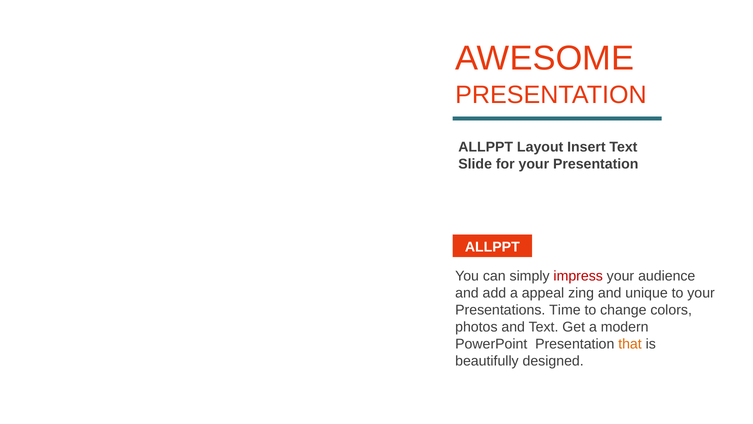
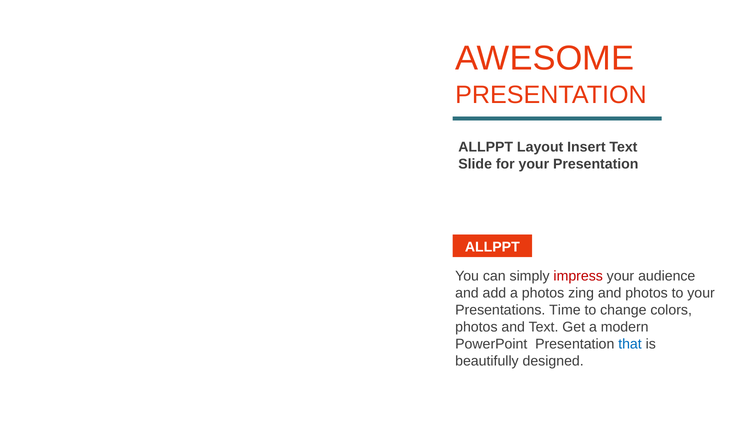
a appeal: appeal -> photos
and unique: unique -> photos
that colour: orange -> blue
